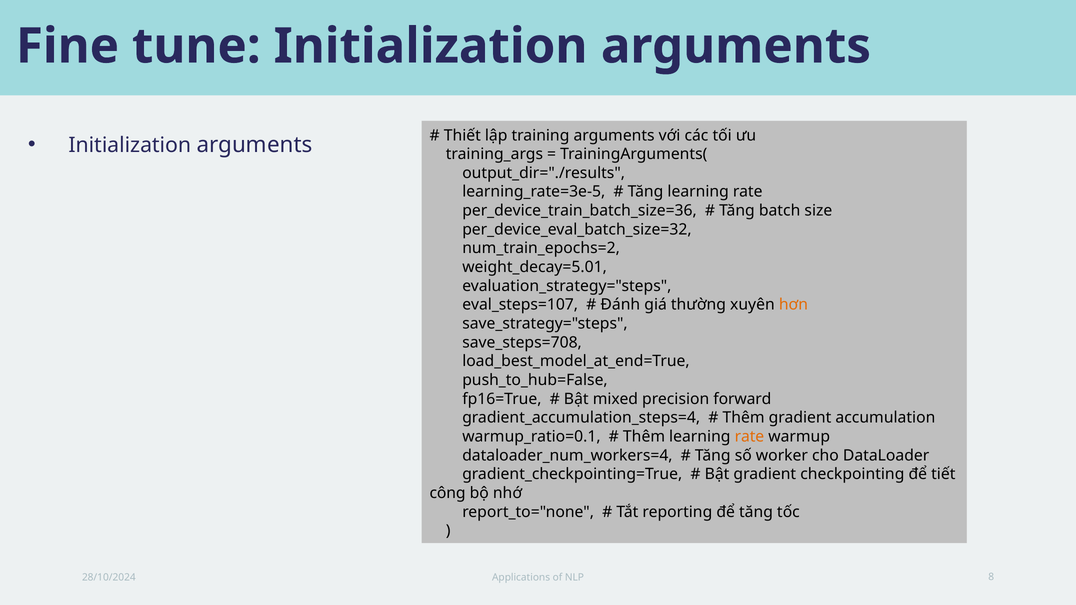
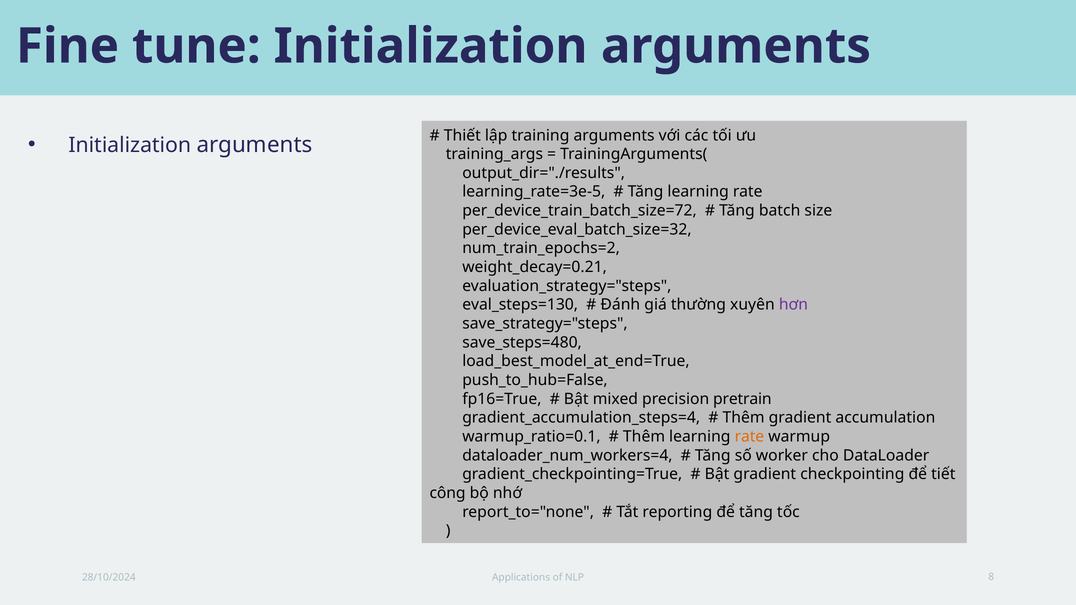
per_device_train_batch_size=36: per_device_train_batch_size=36 -> per_device_train_batch_size=72
weight_decay=5.01: weight_decay=5.01 -> weight_decay=0.21
eval_steps=107: eval_steps=107 -> eval_steps=130
hơn colour: orange -> purple
save_steps=708: save_steps=708 -> save_steps=480
forward: forward -> pretrain
